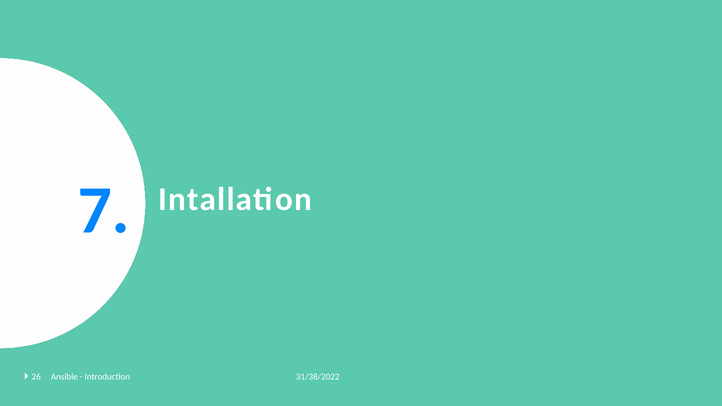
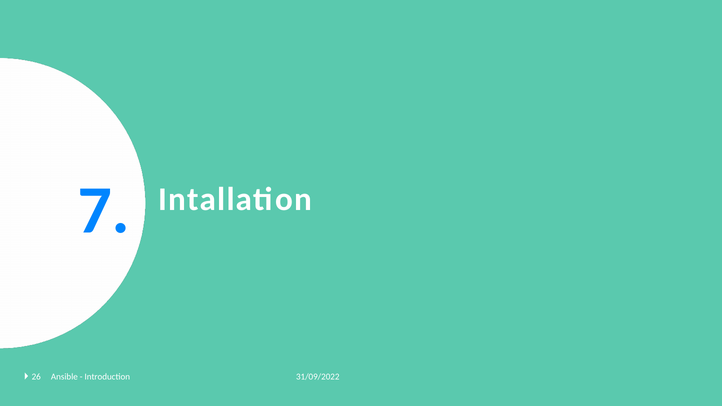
31/38/2022: 31/38/2022 -> 31/09/2022
